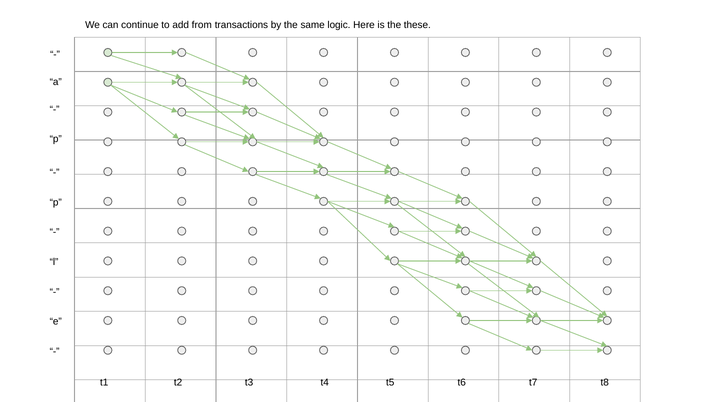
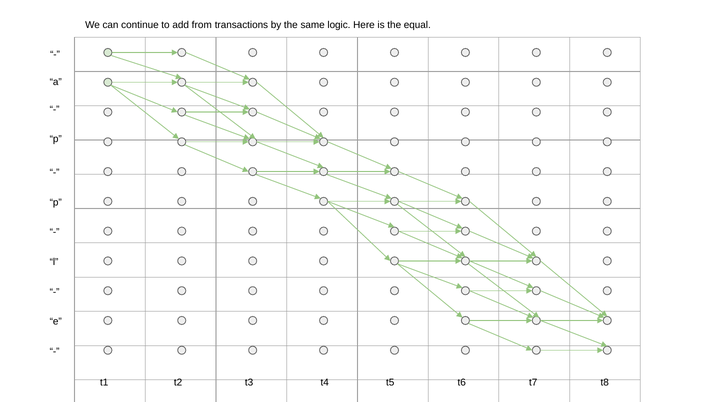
these: these -> equal
